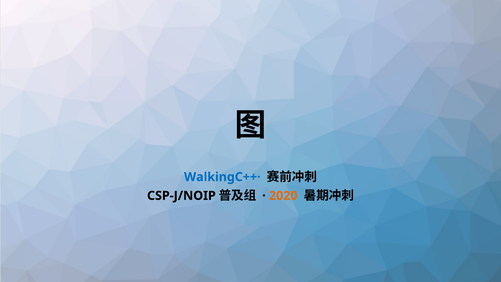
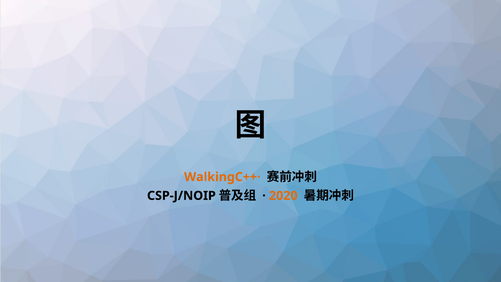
WalkingC++· colour: blue -> orange
